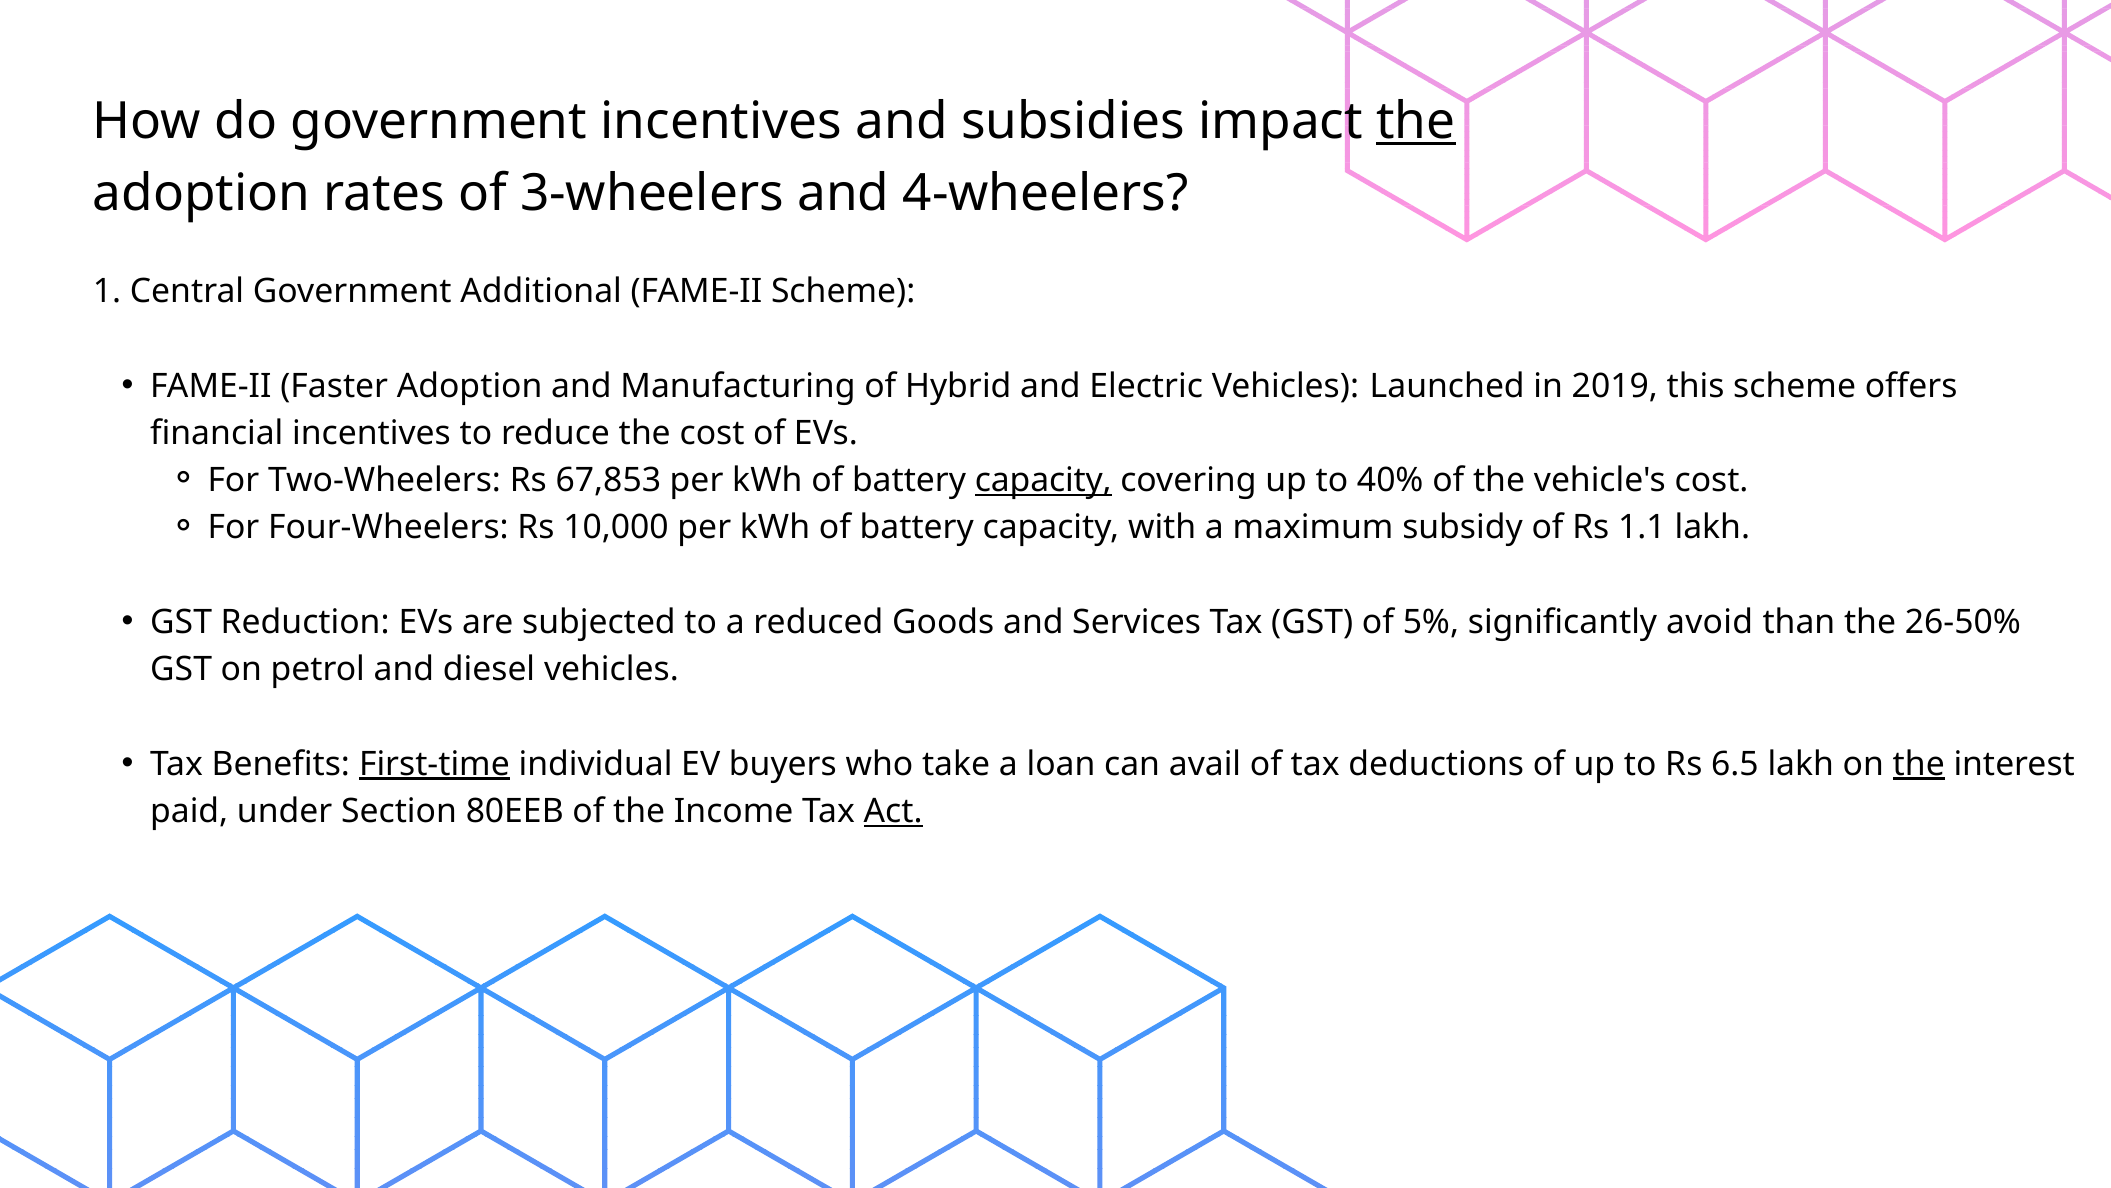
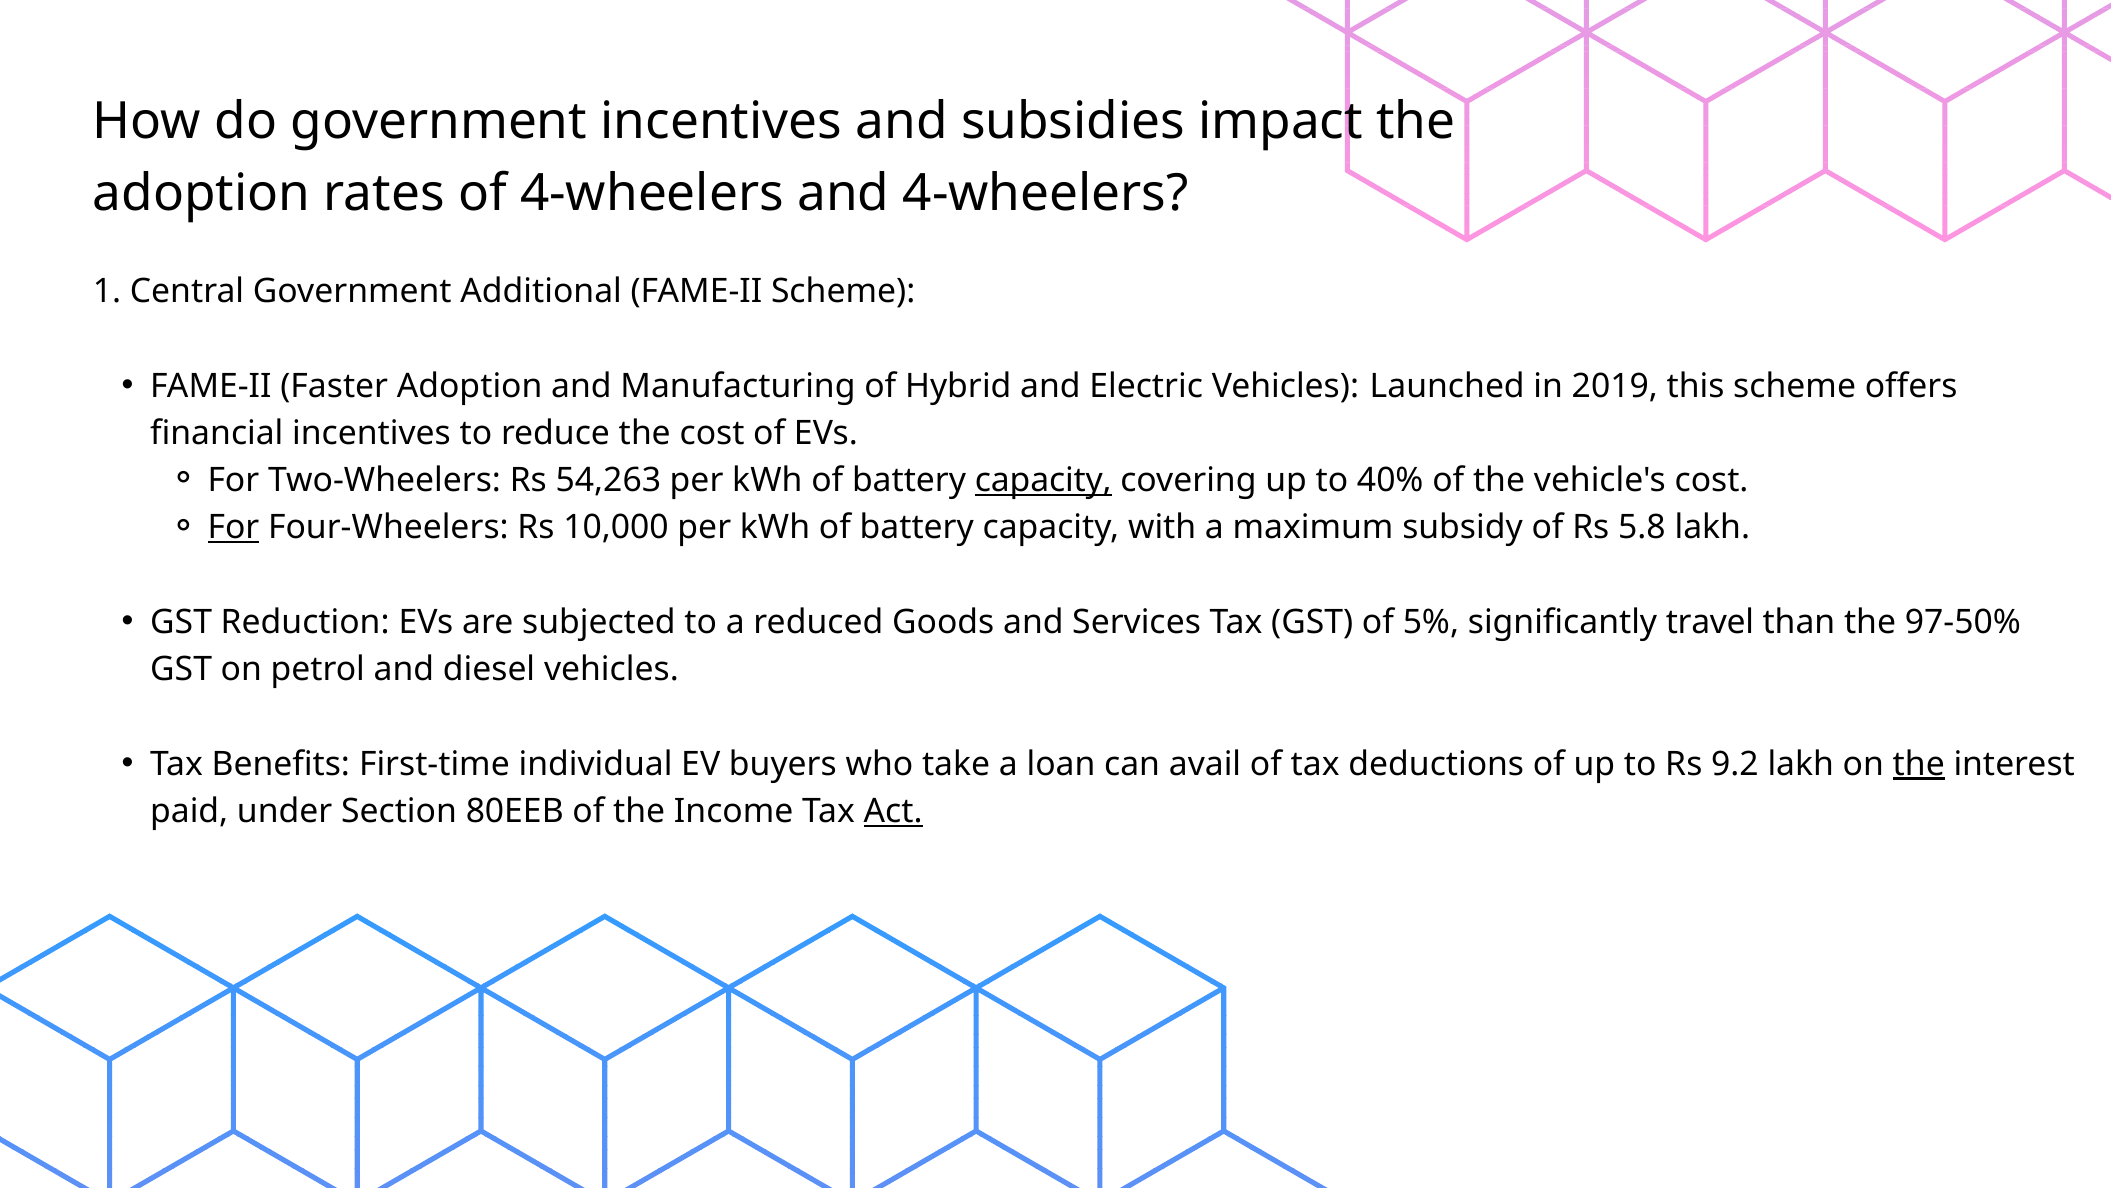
the at (1416, 121) underline: present -> none
of 3-wheelers: 3-wheelers -> 4-wheelers
67,853: 67,853 -> 54,263
For at (233, 528) underline: none -> present
1.1: 1.1 -> 5.8
avoid: avoid -> travel
26-50%: 26-50% -> 97-50%
First-time underline: present -> none
6.5: 6.5 -> 9.2
